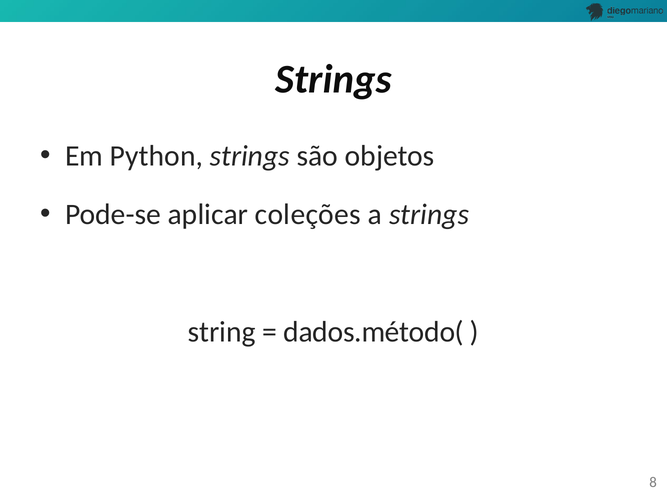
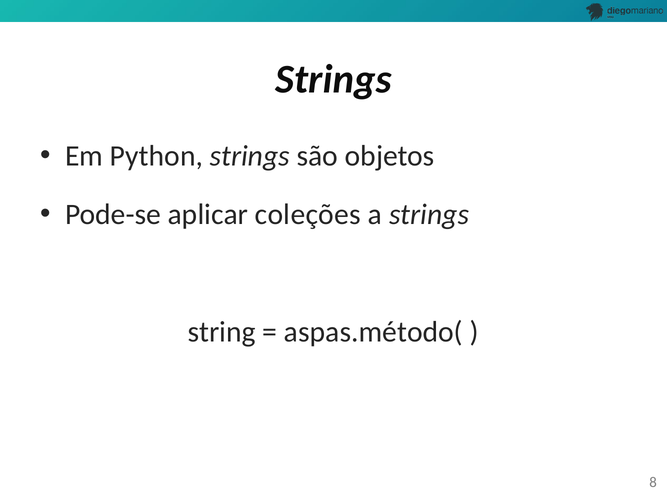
dados.método(: dados.método( -> aspas.método(
